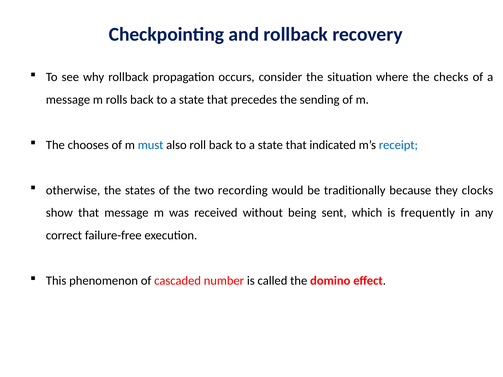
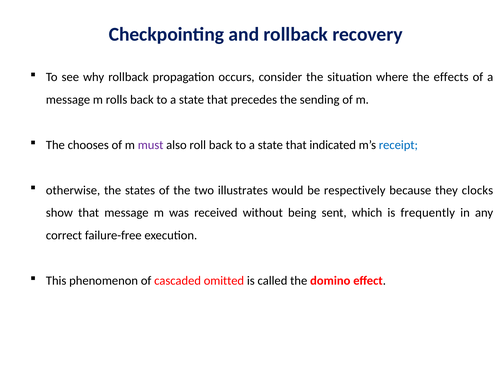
checks: checks -> effects
must colour: blue -> purple
recording: recording -> illustrates
traditionally: traditionally -> respectively
number: number -> omitted
